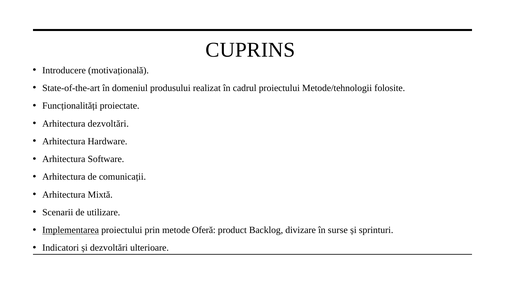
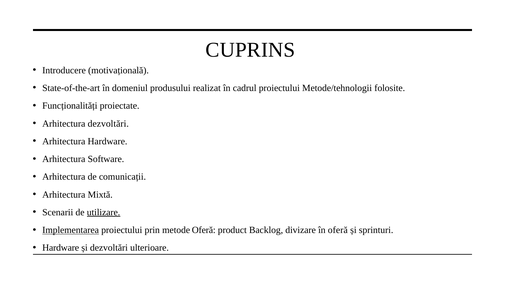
utilizare underline: none -> present
în surse: surse -> oferă
Indicatori at (61, 248): Indicatori -> Hardware
